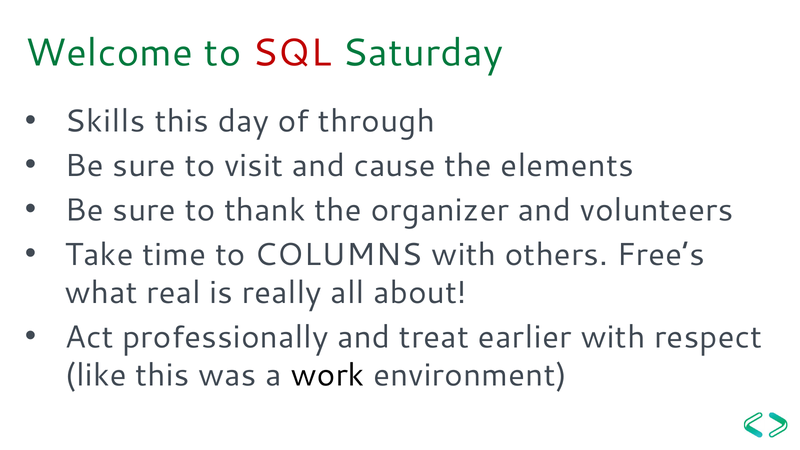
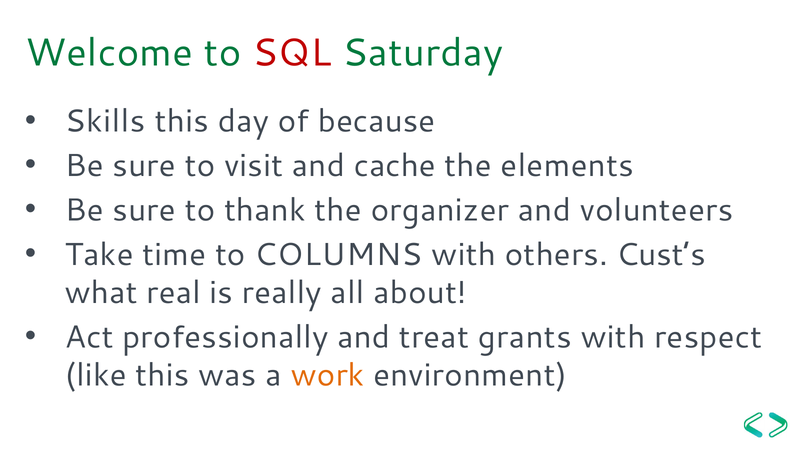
through: through -> because
cause: cause -> cache
Free’s: Free’s -> Cust’s
earlier: earlier -> grants
work colour: black -> orange
